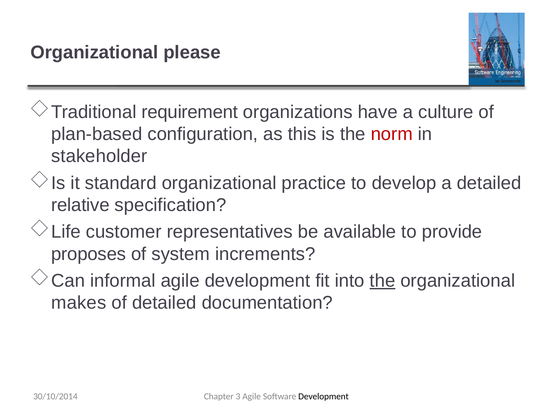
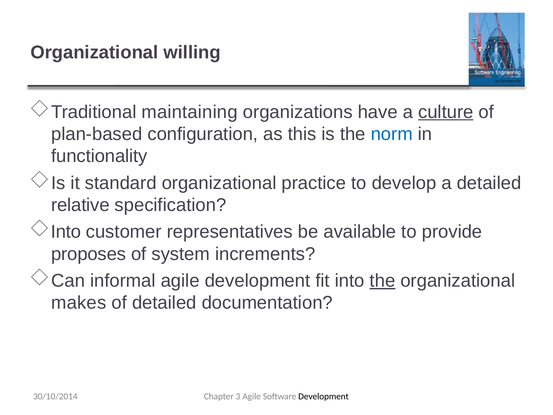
please: please -> willing
requirement: requirement -> maintaining
culture underline: none -> present
norm colour: red -> blue
stakeholder: stakeholder -> functionality
Life at (66, 232): Life -> Into
